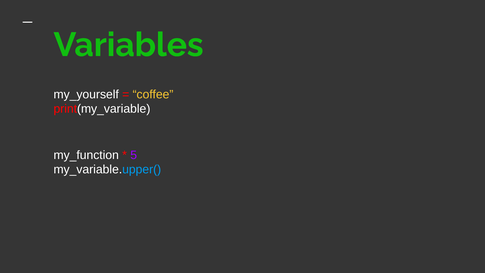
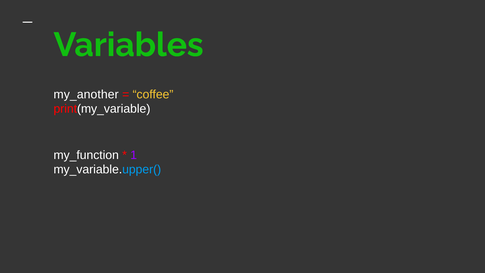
my_yourself: my_yourself -> my_another
5: 5 -> 1
